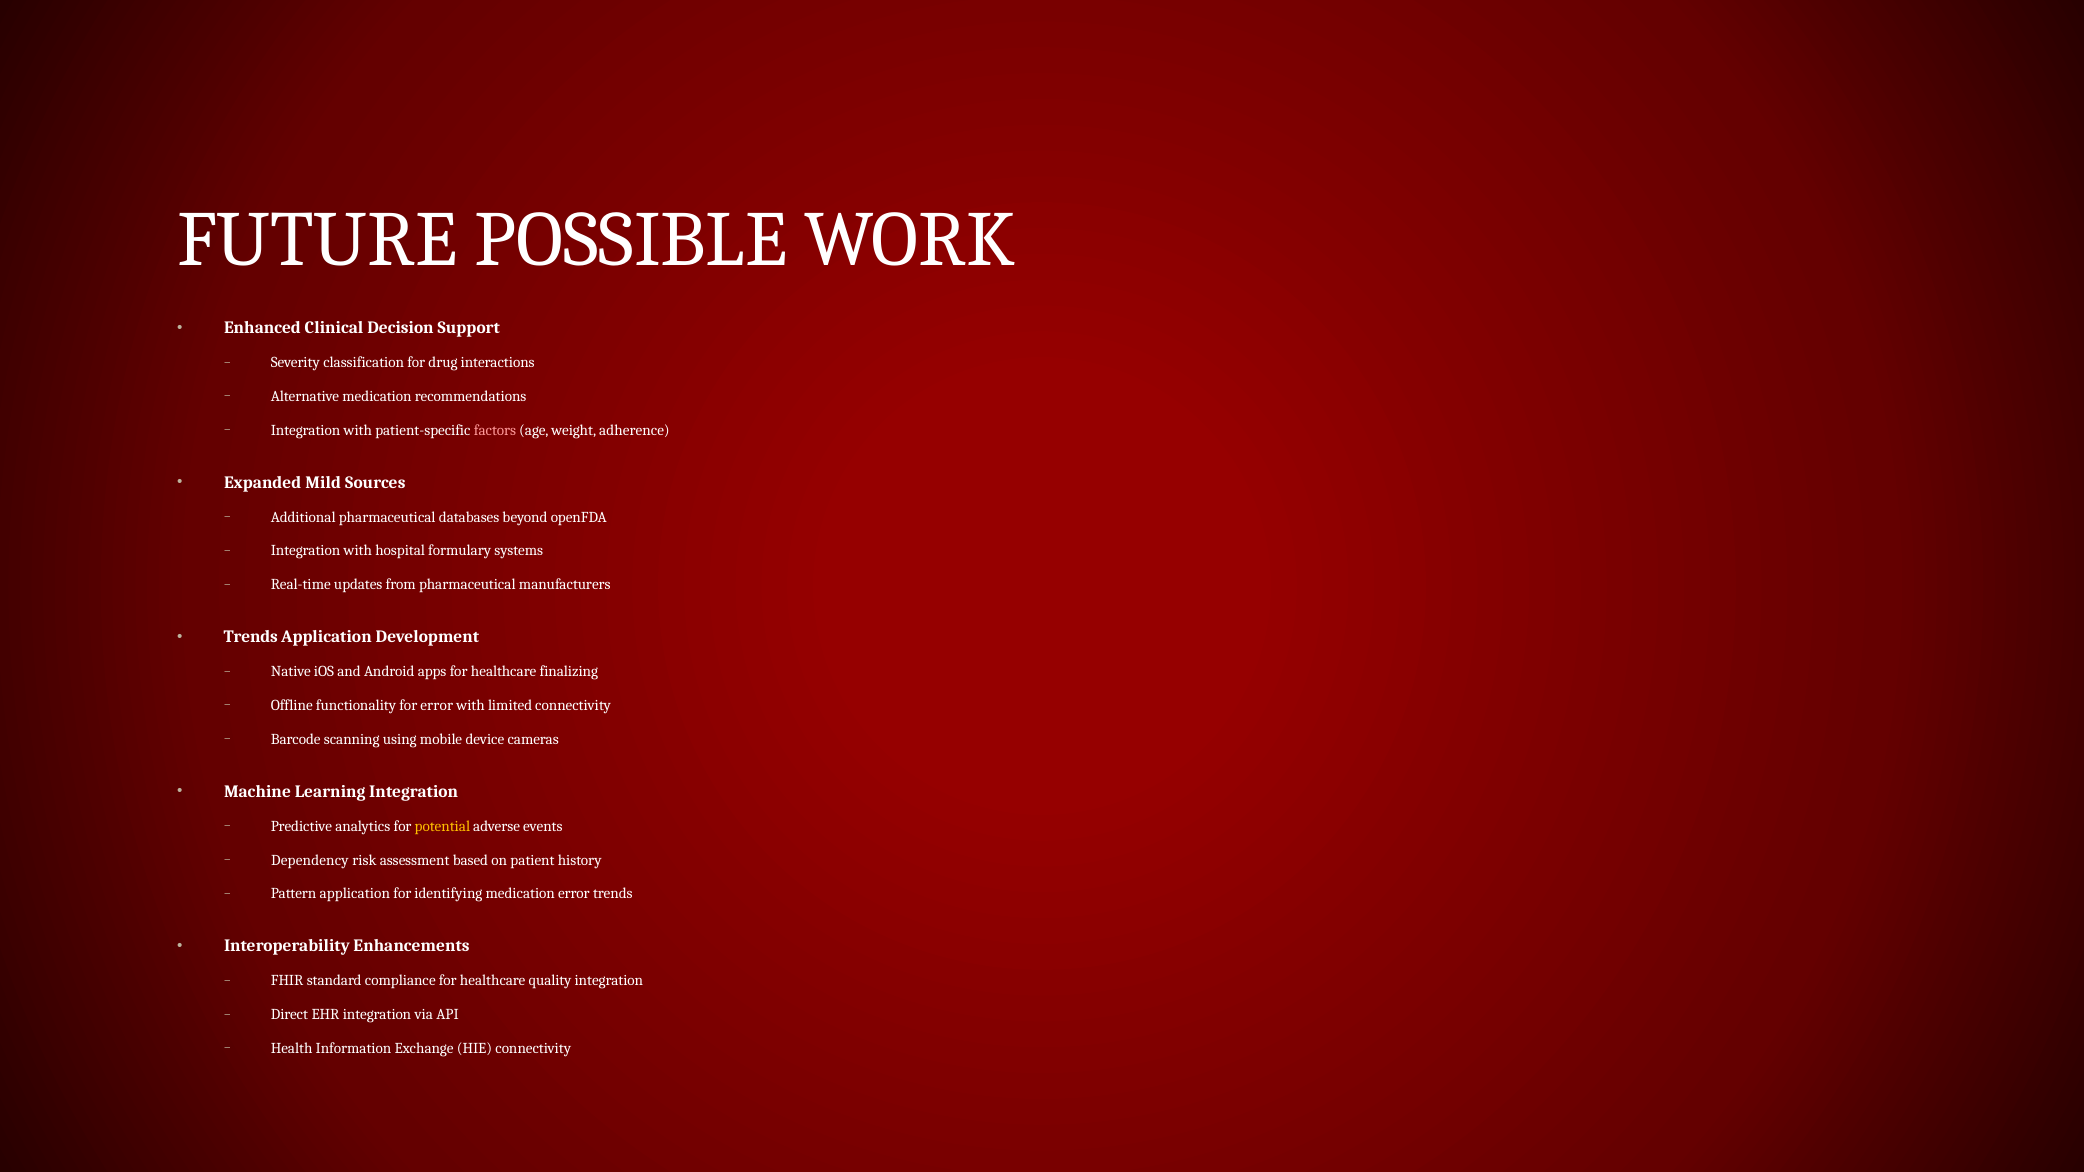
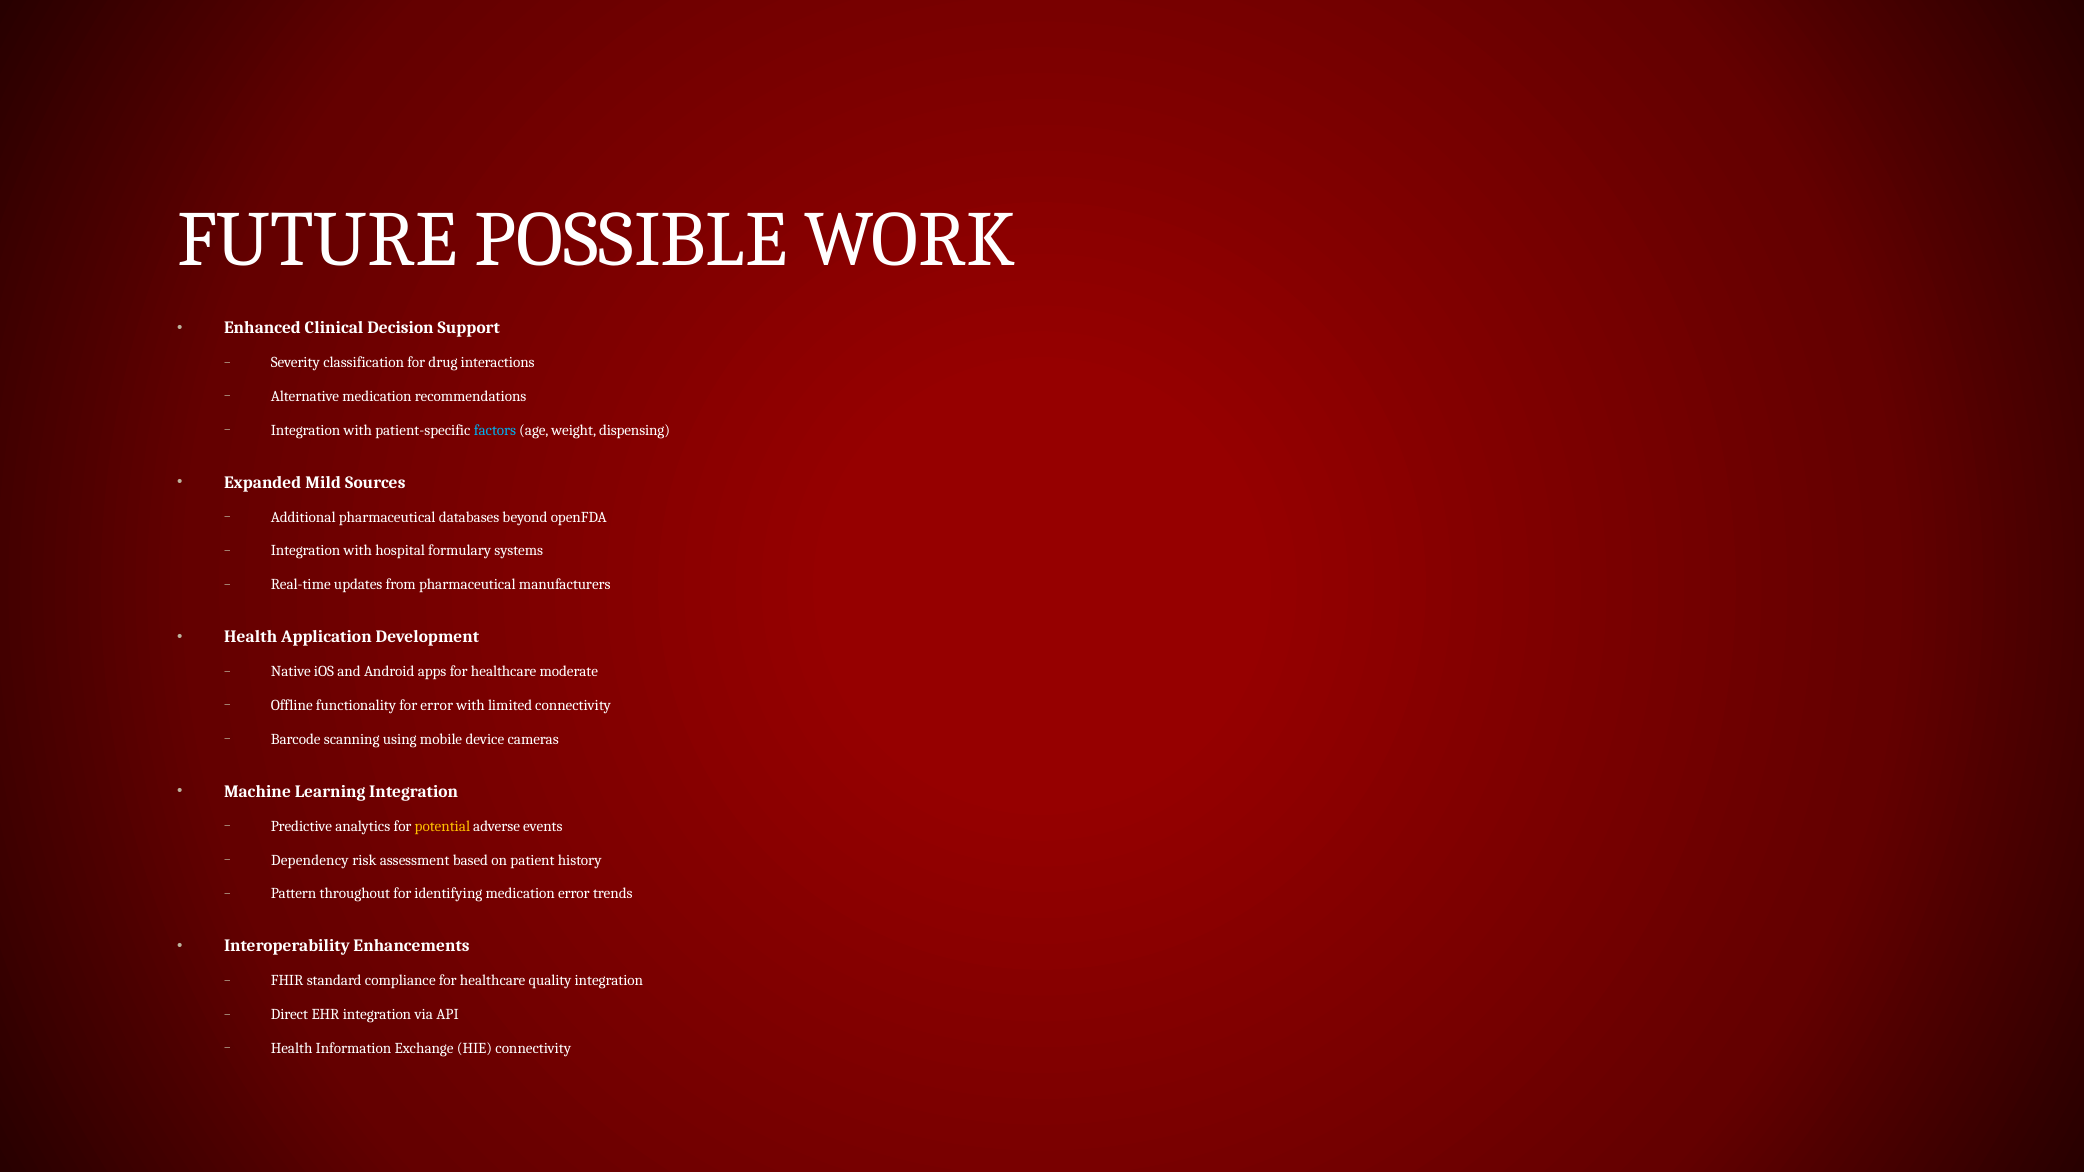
factors colour: pink -> light blue
adherence: adherence -> dispensing
Trends at (251, 637): Trends -> Health
finalizing: finalizing -> moderate
Pattern application: application -> throughout
